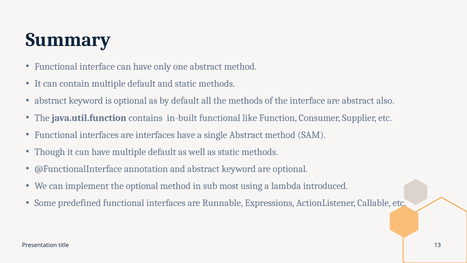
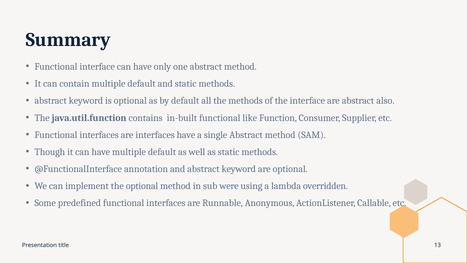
most: most -> were
introduced: introduced -> overridden
Expressions: Expressions -> Anonymous
